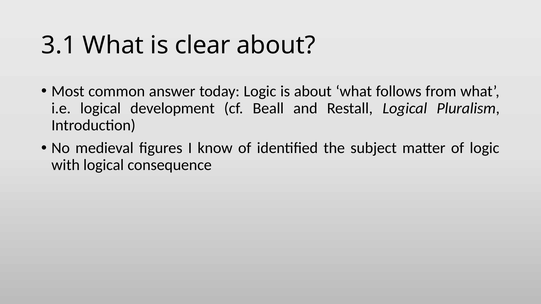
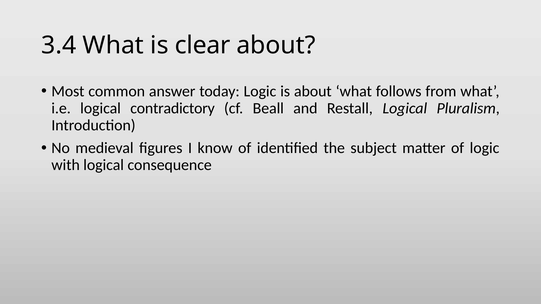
3.1: 3.1 -> 3.4
development: development -> contradictory
